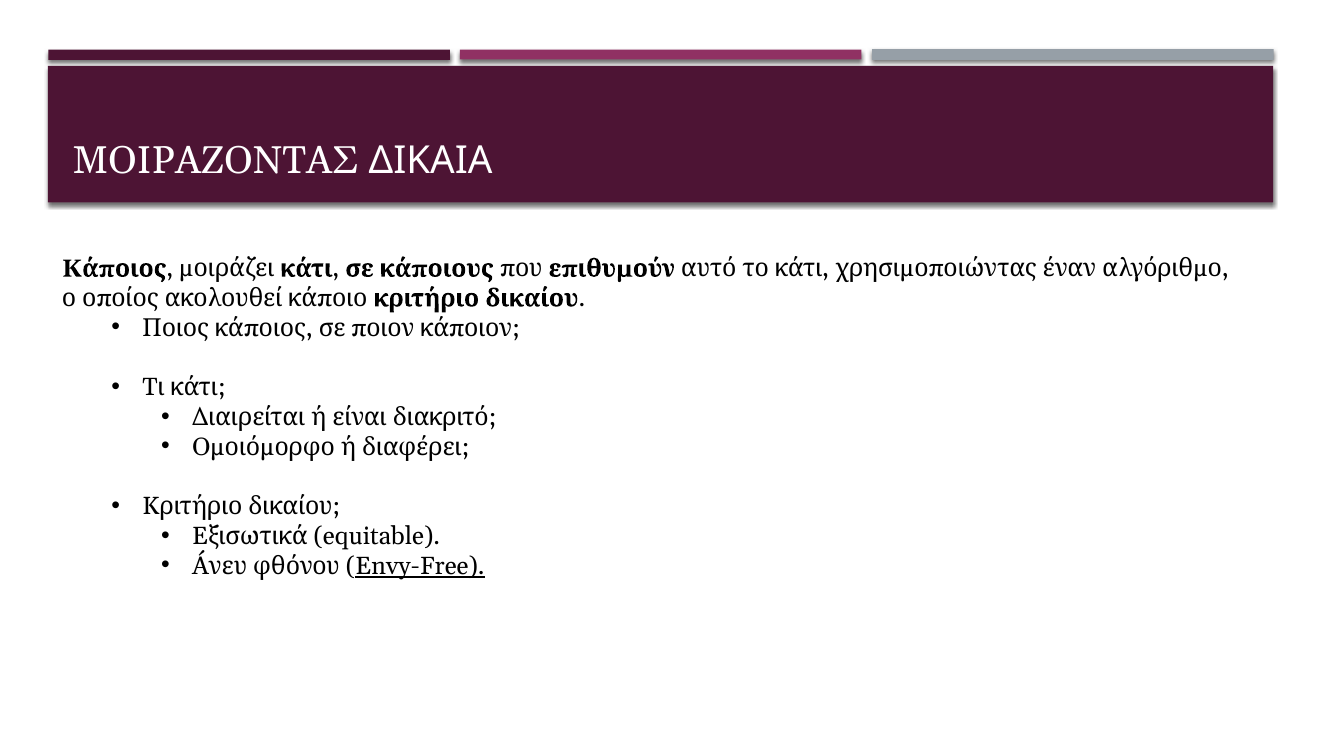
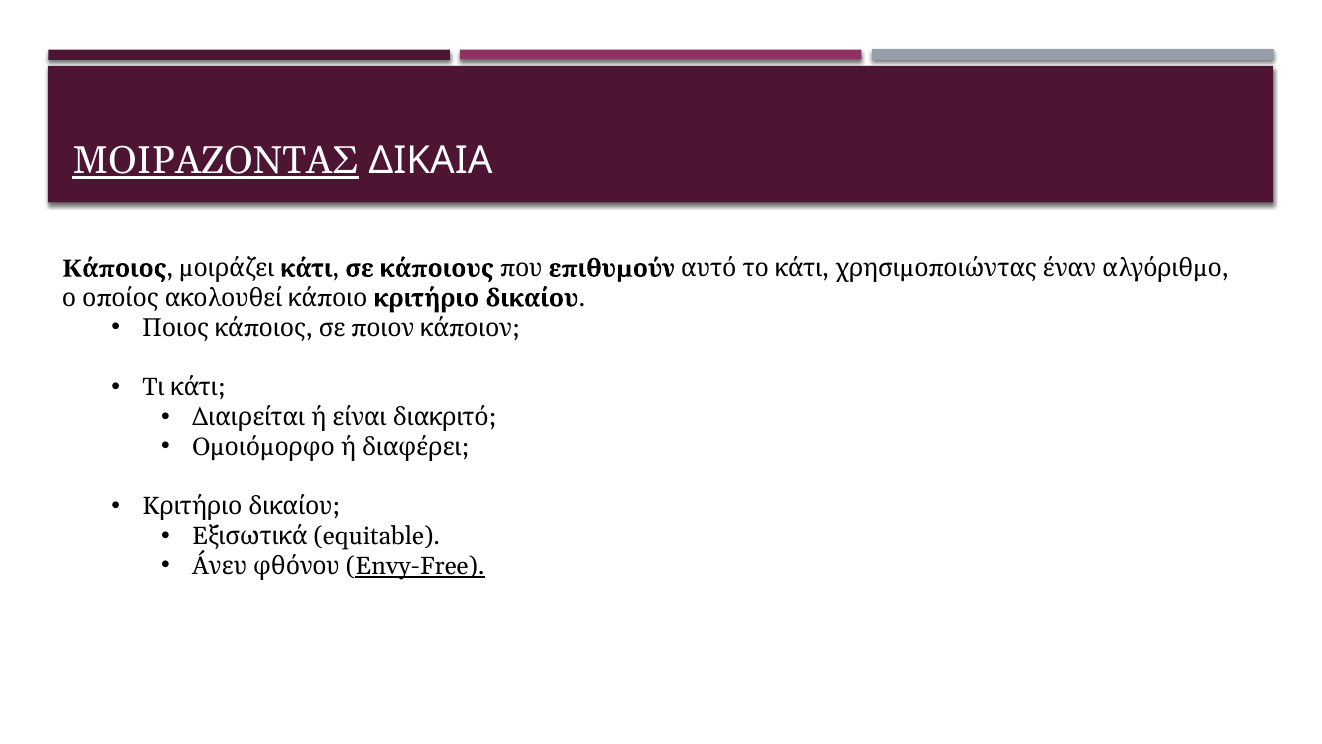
ΜΟΙΡΑΖΟΝΤΑΣ underline: none -> present
